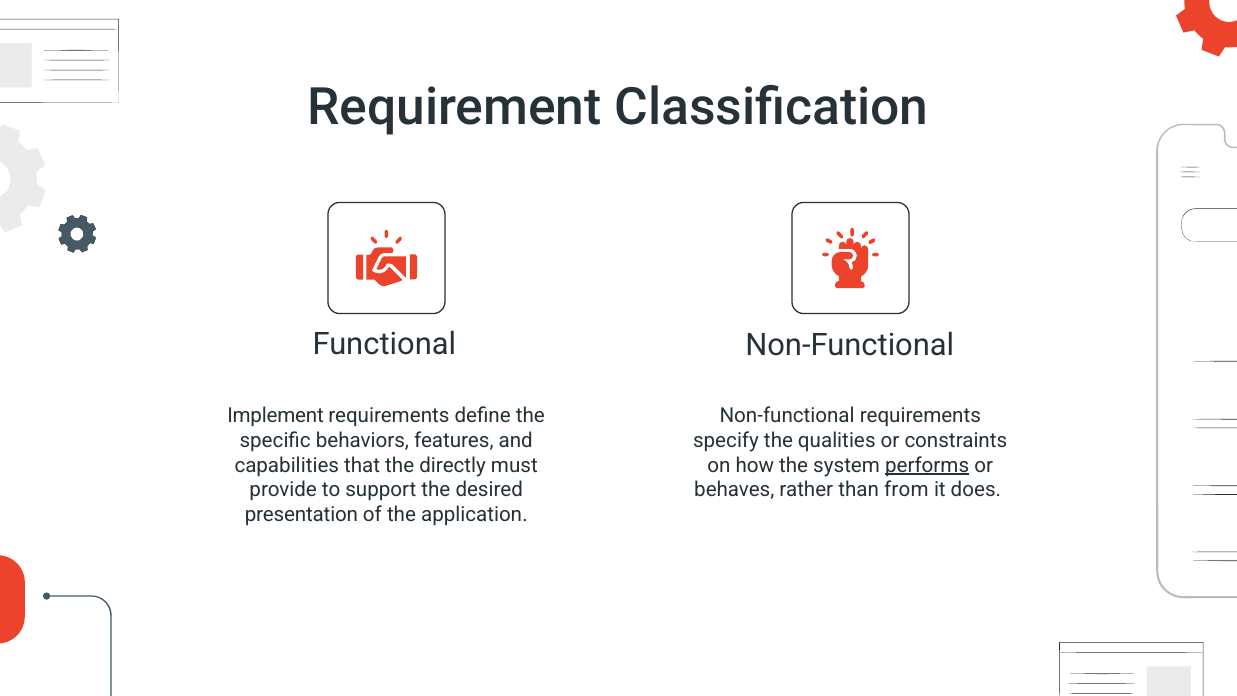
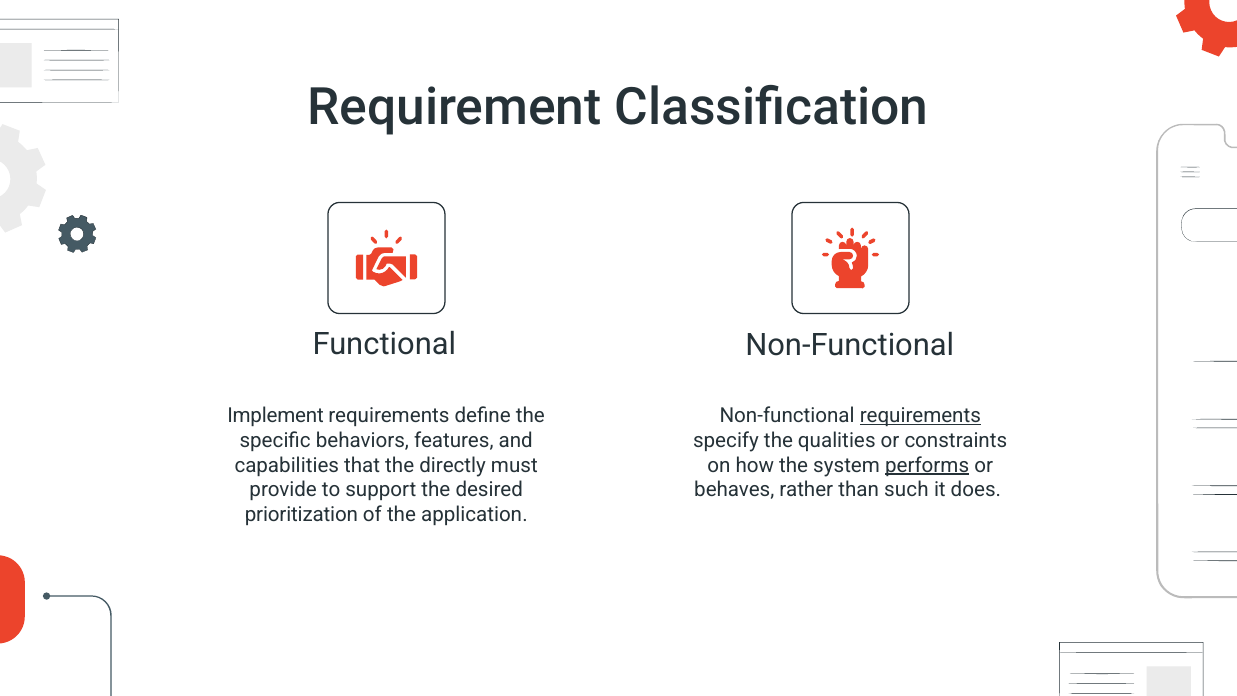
requirements at (920, 416) underline: none -> present
from: from -> such
presentation: presentation -> prioritization
